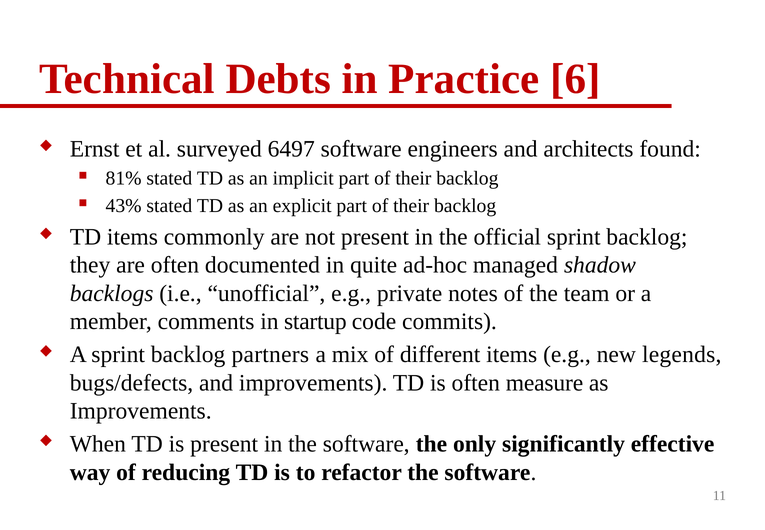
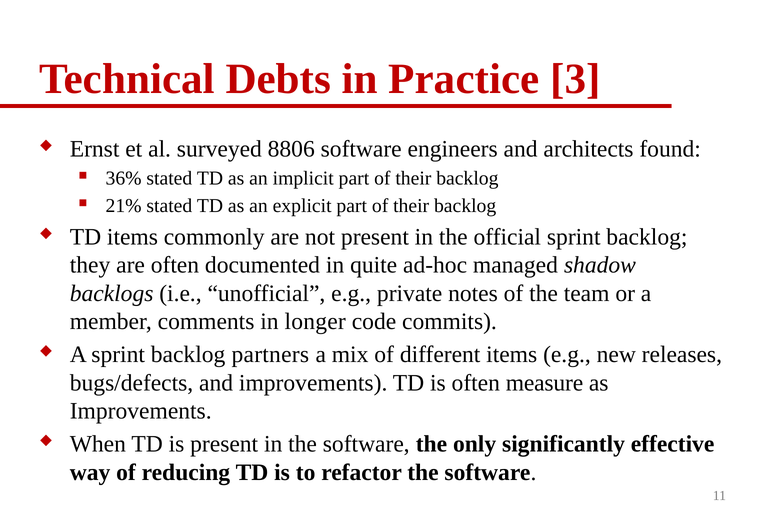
6: 6 -> 3
6497: 6497 -> 8806
81%: 81% -> 36%
43%: 43% -> 21%
startup: startup -> longer
legends: legends -> releases
